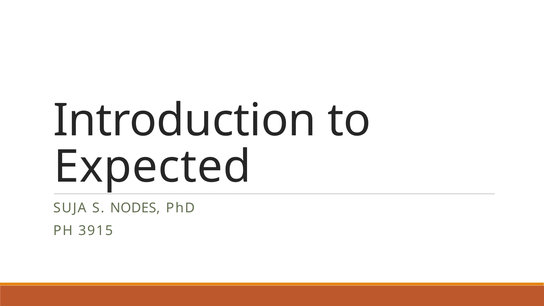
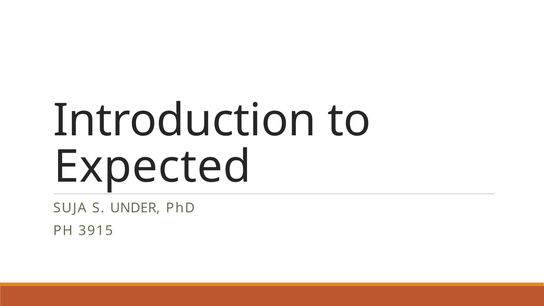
NODES: NODES -> UNDER
